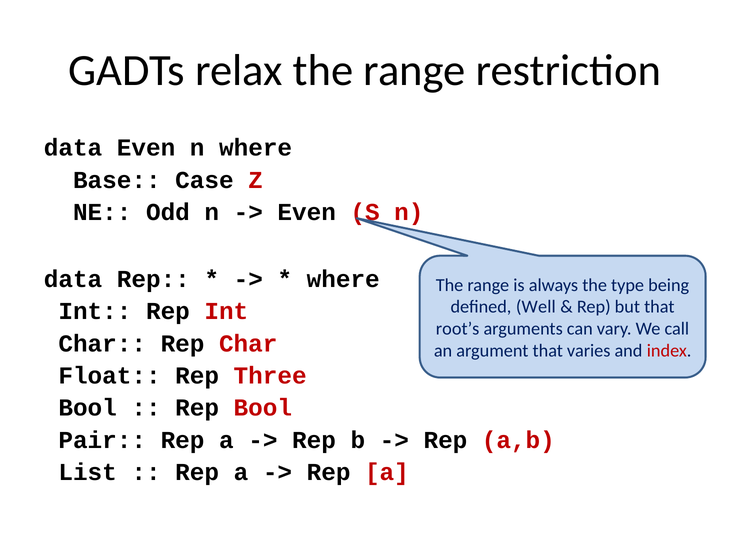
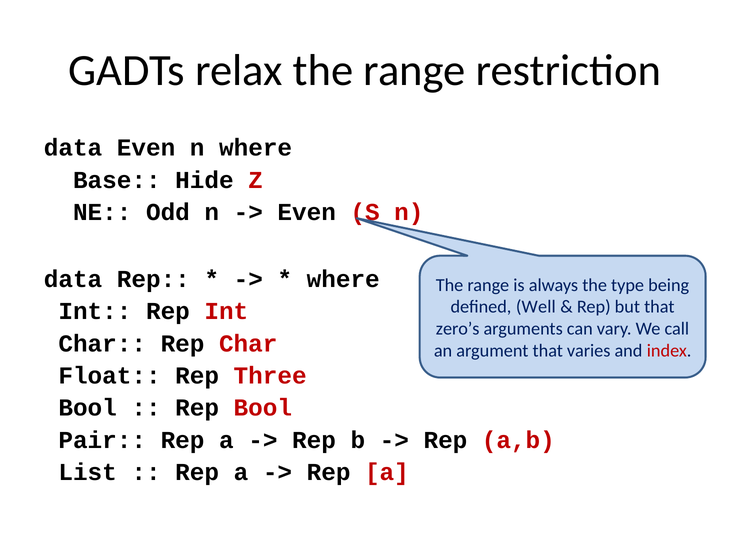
Case: Case -> Hide
root’s: root’s -> zero’s
